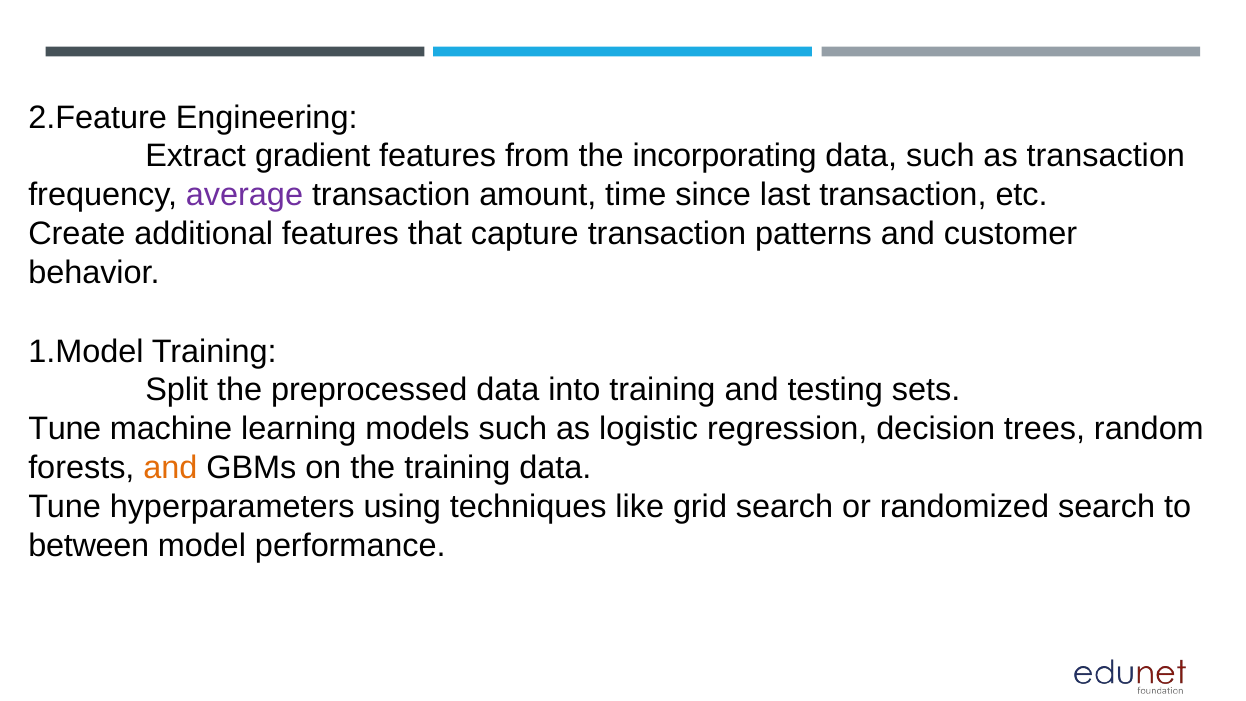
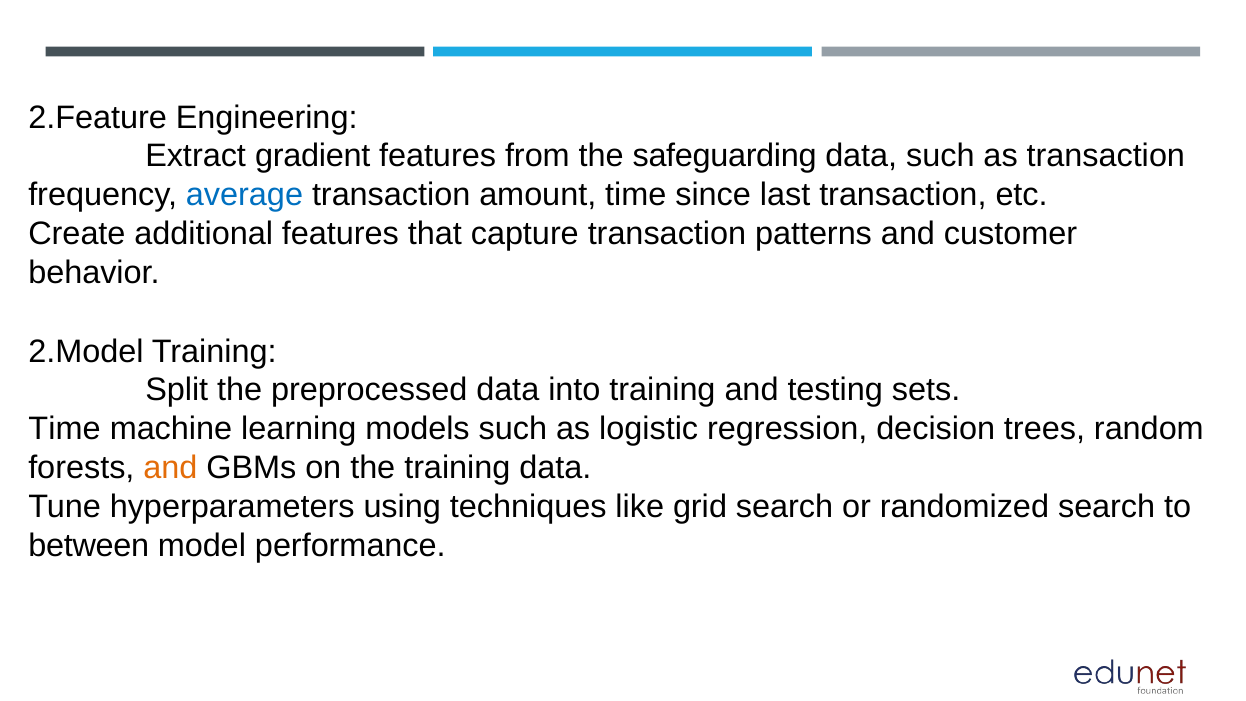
incorporating: incorporating -> safeguarding
average colour: purple -> blue
1.Model: 1.Model -> 2.Model
Tune at (65, 429): Tune -> Time
